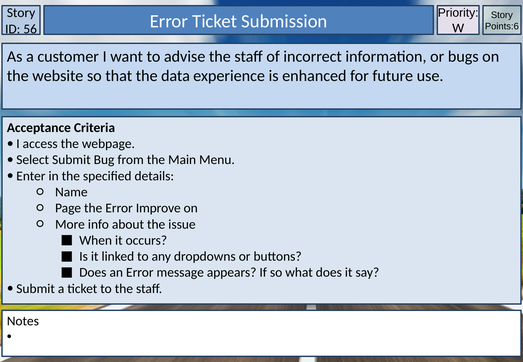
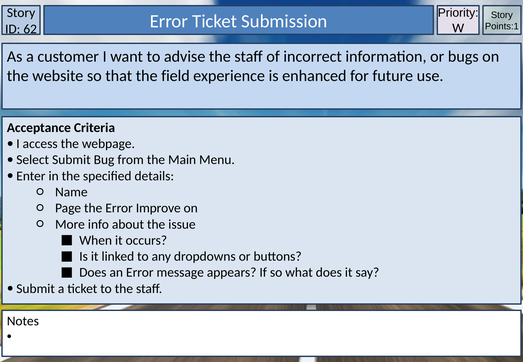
Points:6: Points:6 -> Points:1
56: 56 -> 62
data: data -> field
